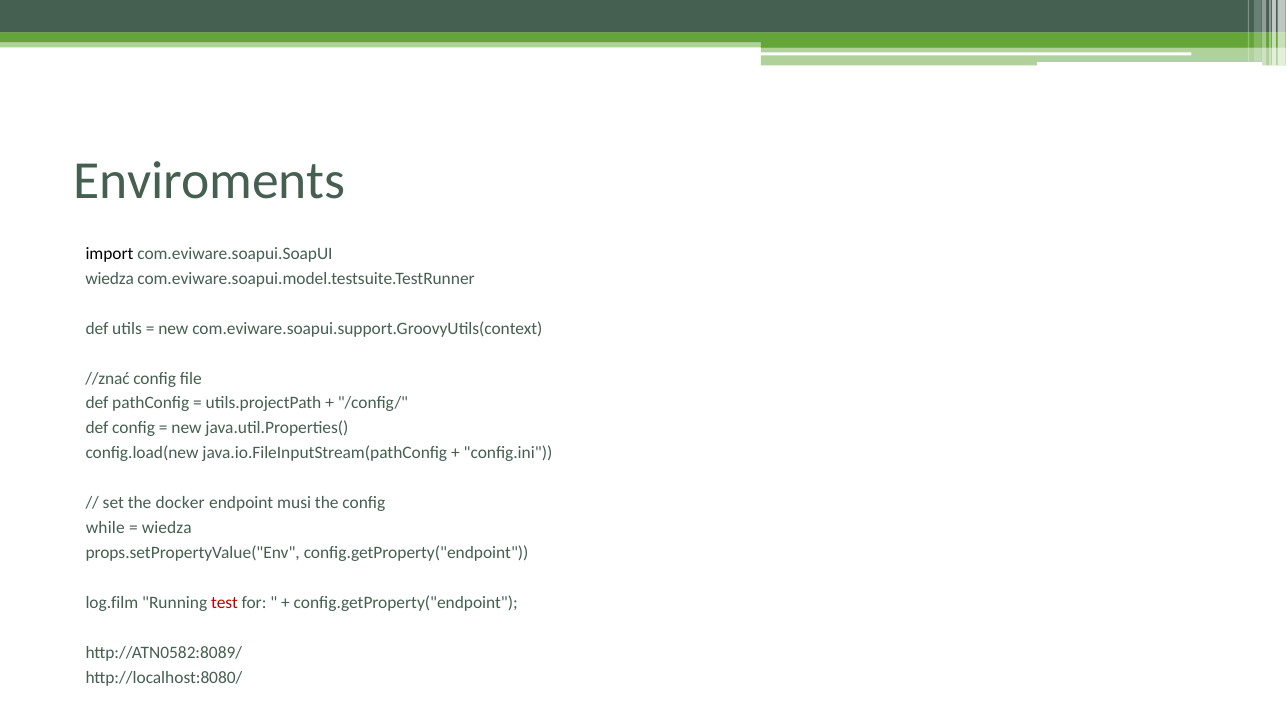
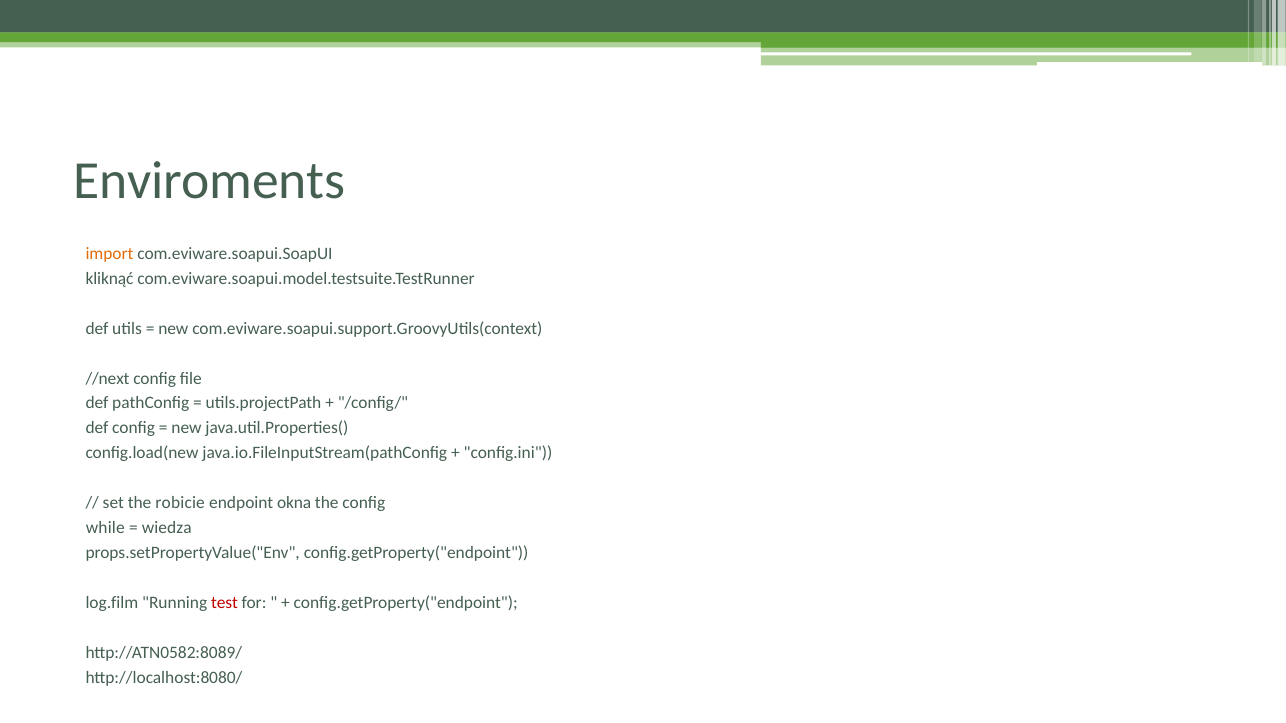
import colour: black -> orange
wiedza at (110, 279): wiedza -> kliknąć
//znać: //znać -> //next
docker: docker -> robicie
musi: musi -> okna
